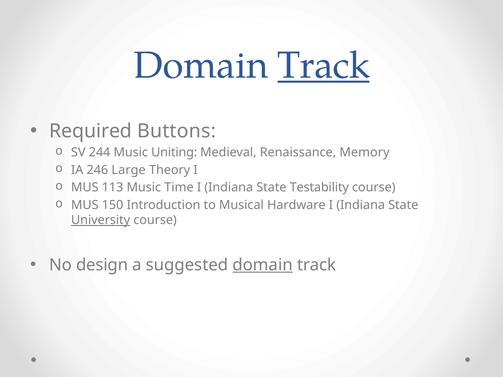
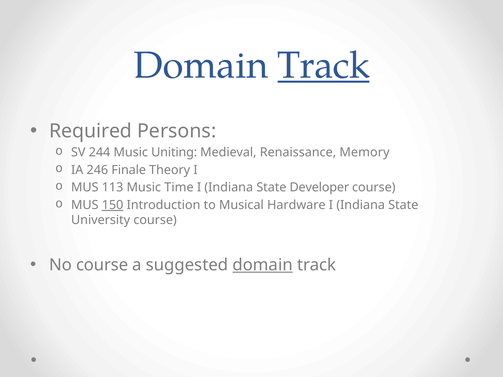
Buttons: Buttons -> Persons
Large: Large -> Finale
Testability: Testability -> Developer
150 underline: none -> present
University underline: present -> none
No design: design -> course
